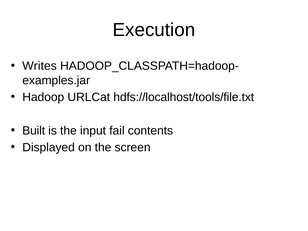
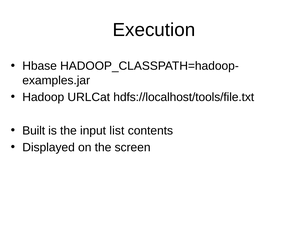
Writes: Writes -> Hbase
fail: fail -> list
